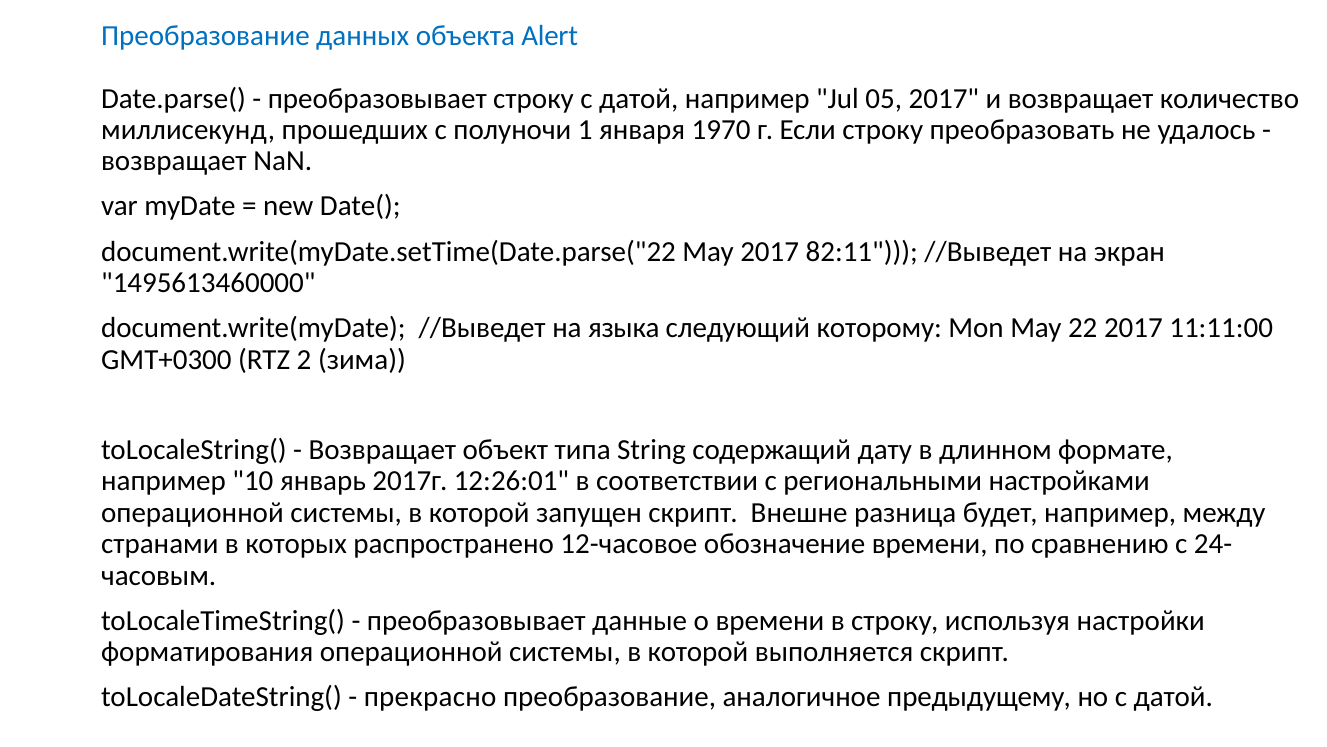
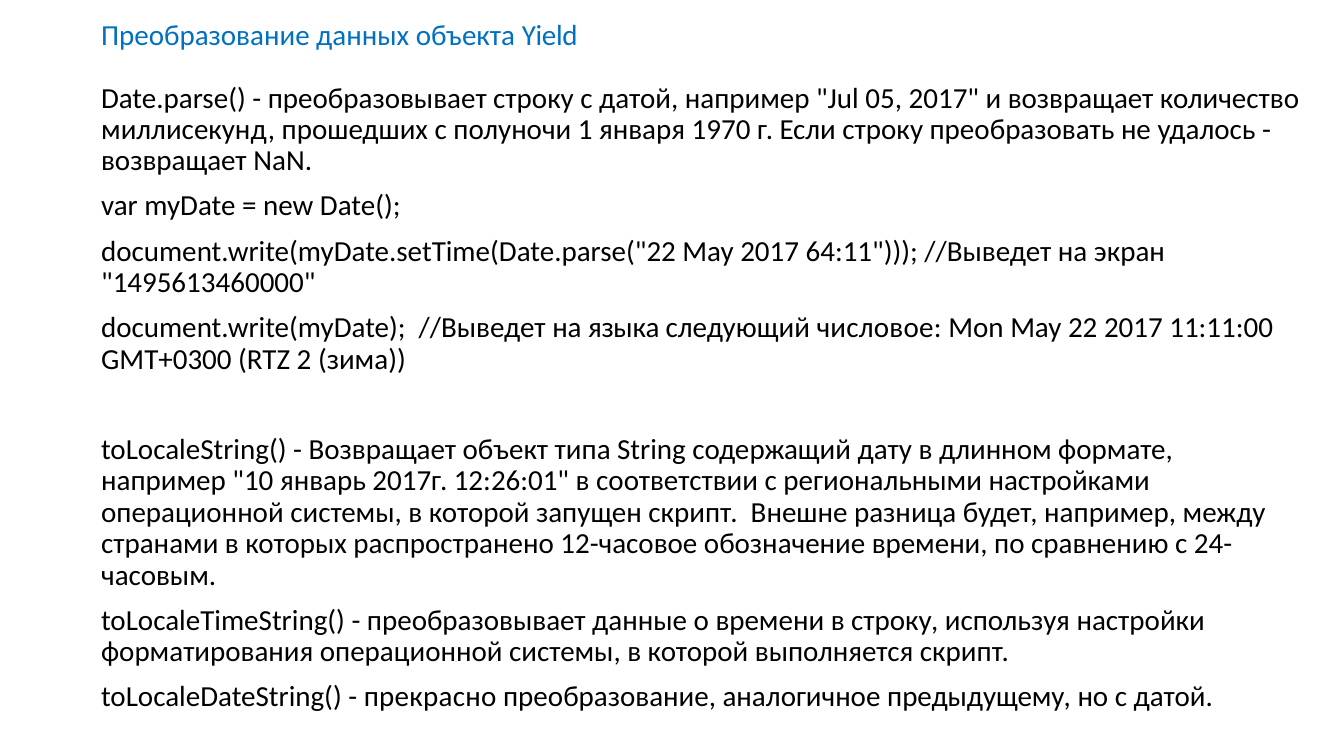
Alert: Alert -> Yield
82:11: 82:11 -> 64:11
которому: которому -> числовое
